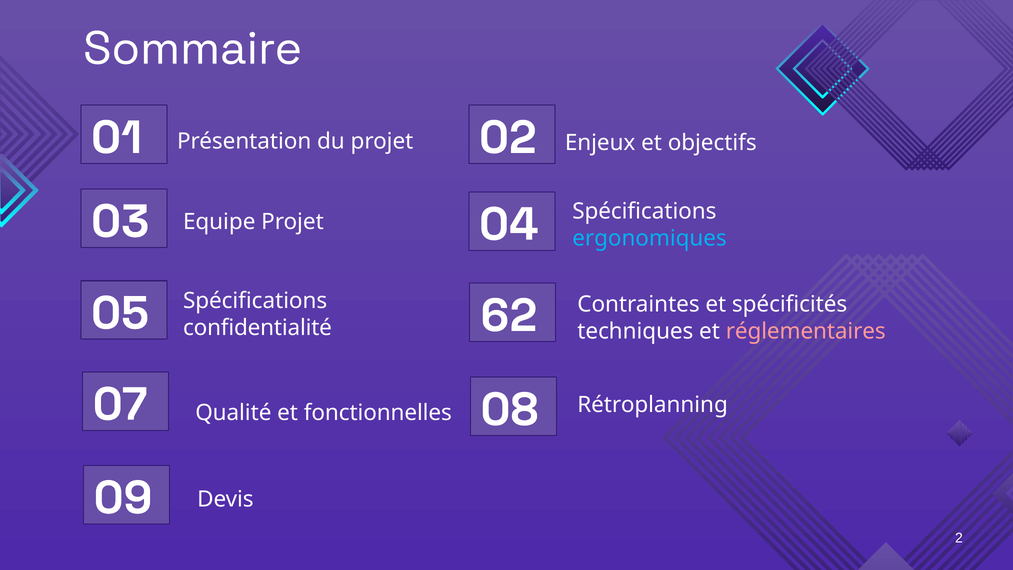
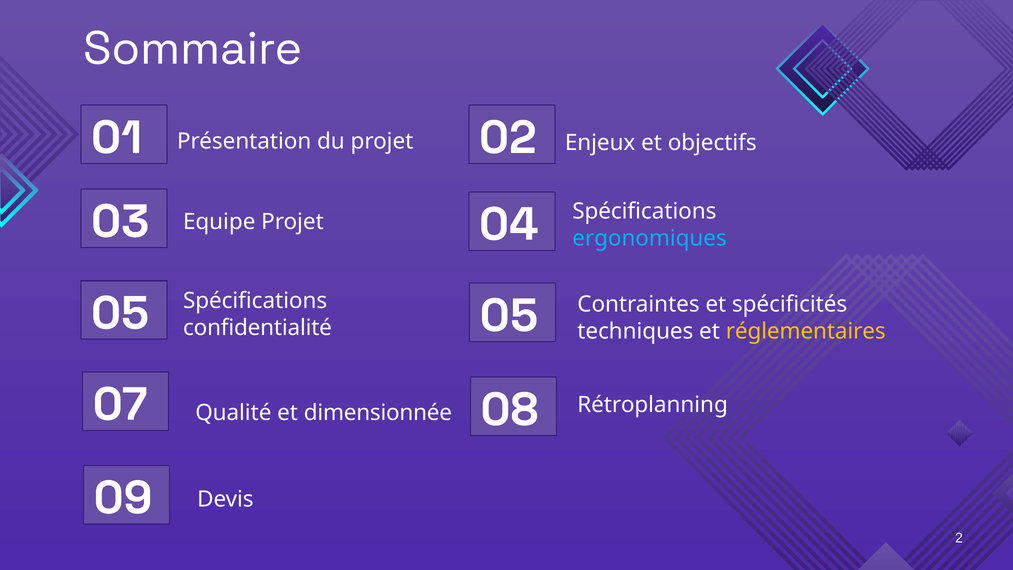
05 62: 62 -> 05
réglementaires colour: pink -> yellow
fonctionnelles: fonctionnelles -> dimensionnée
